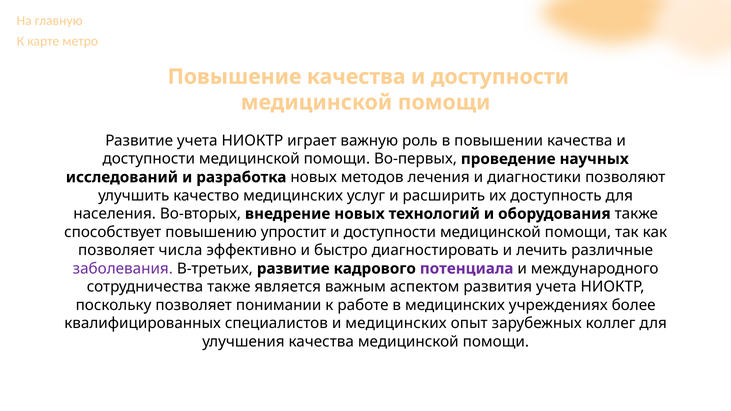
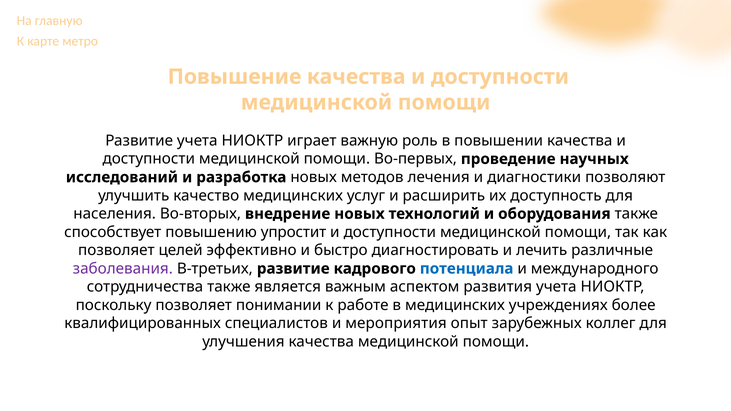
числа: числа -> целей
потенциала colour: purple -> blue
и медицинских: медицинских -> мероприятия
